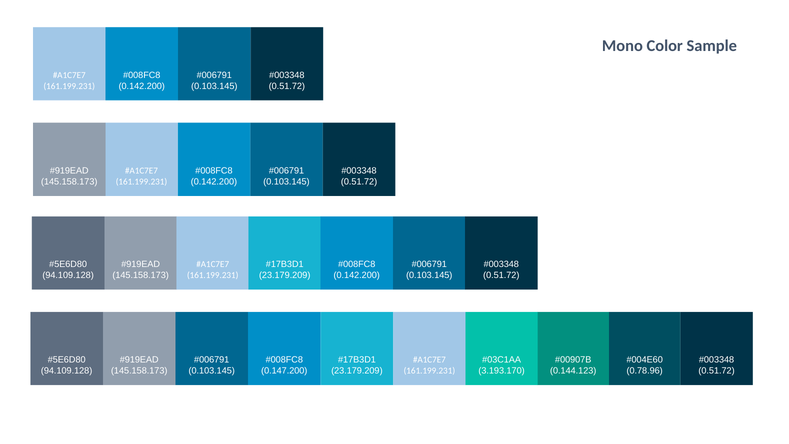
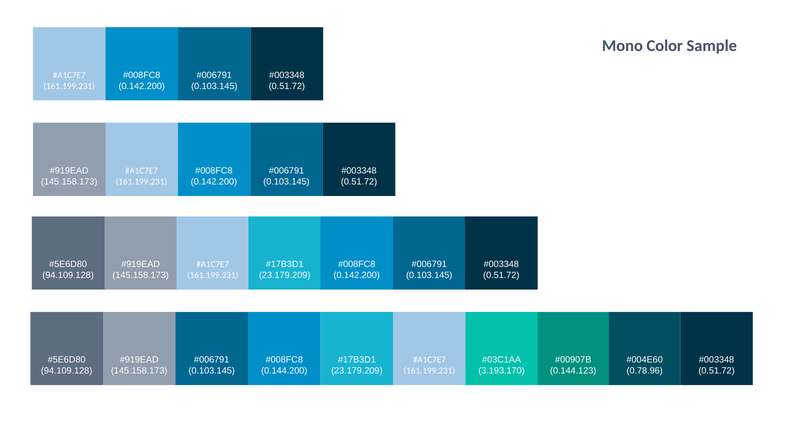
0.147.200: 0.147.200 -> 0.144.200
